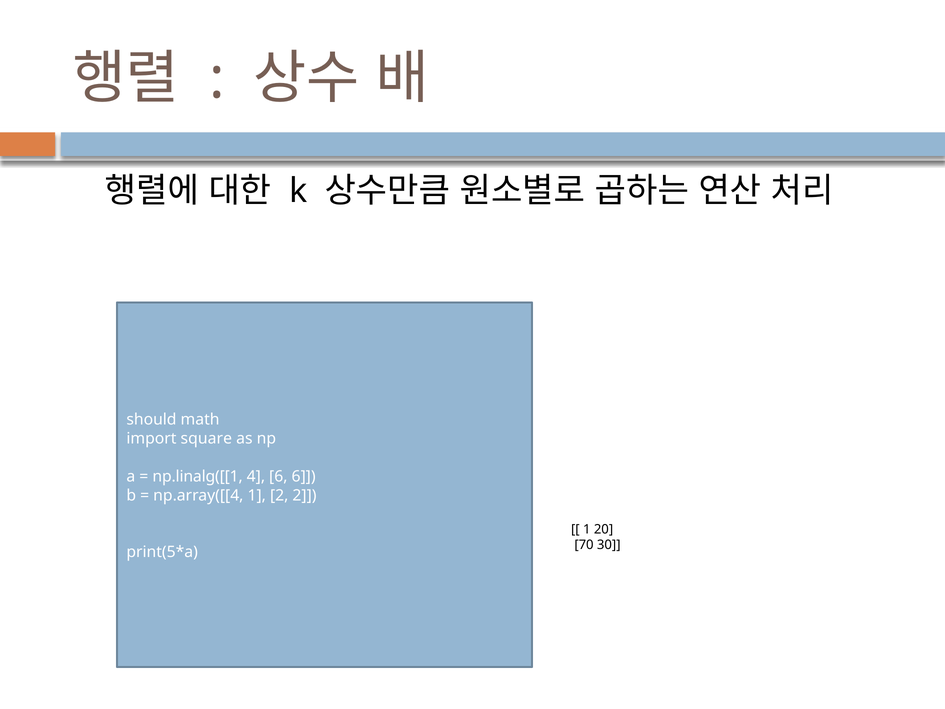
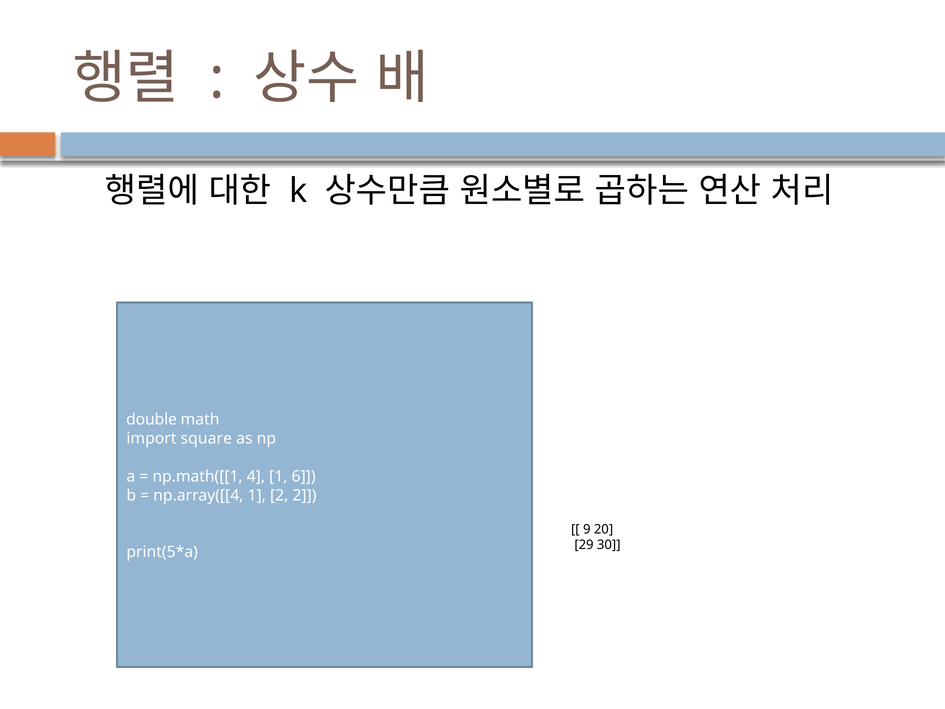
should: should -> double
np.linalg([[1: np.linalg([[1 -> np.math([[1
4 6: 6 -> 1
1 at (587, 529): 1 -> 9
70: 70 -> 29
